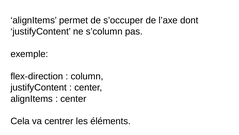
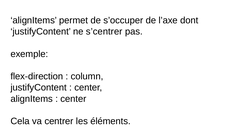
s’column: s’column -> s’centrer
